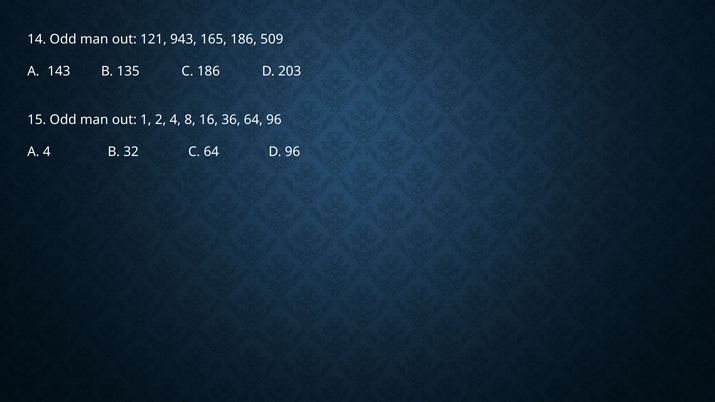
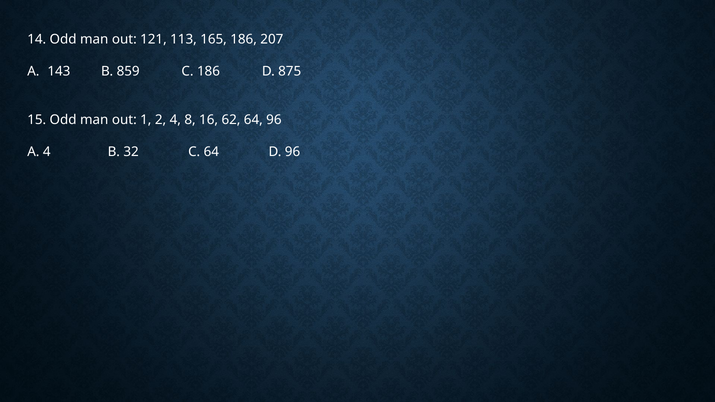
943: 943 -> 113
509: 509 -> 207
135: 135 -> 859
203: 203 -> 875
36: 36 -> 62
